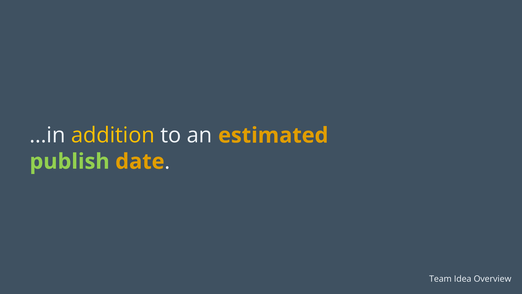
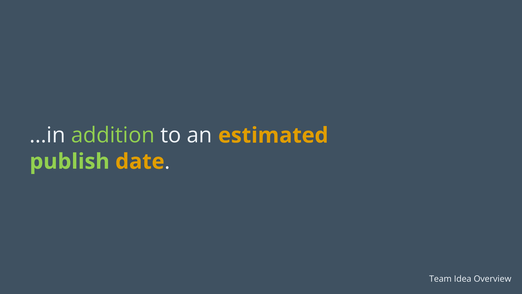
addition colour: yellow -> light green
